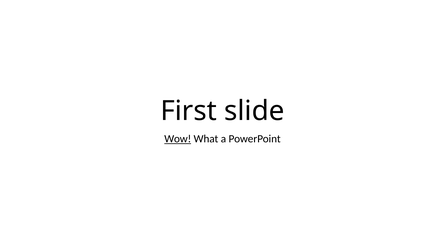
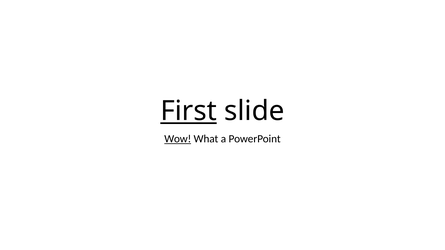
First underline: none -> present
